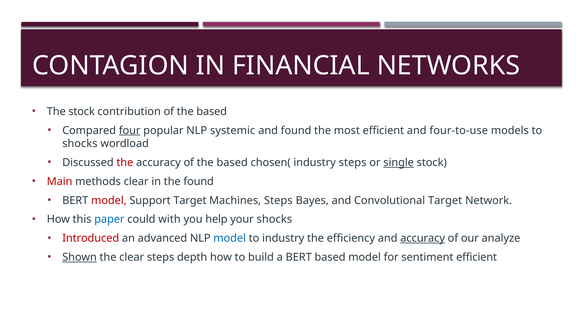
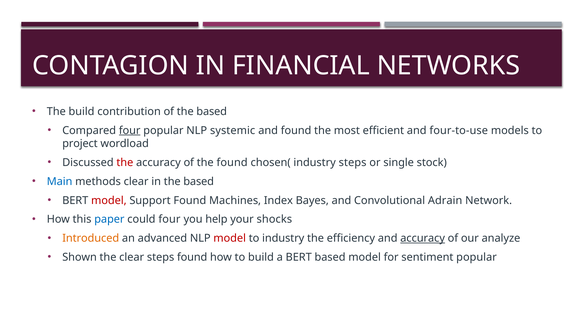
The stock: stock -> build
shocks at (80, 144): shocks -> project
accuracy of the based: based -> found
single underline: present -> none
Main colour: red -> blue
in the found: found -> based
Support Target: Target -> Found
Machines Steps: Steps -> Index
Convolutional Target: Target -> Adrain
could with: with -> four
Introduced colour: red -> orange
model at (230, 238) colour: blue -> red
Shown underline: present -> none
steps depth: depth -> found
sentiment efficient: efficient -> popular
